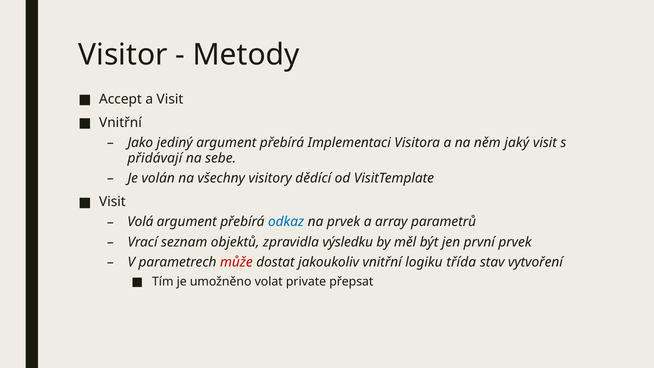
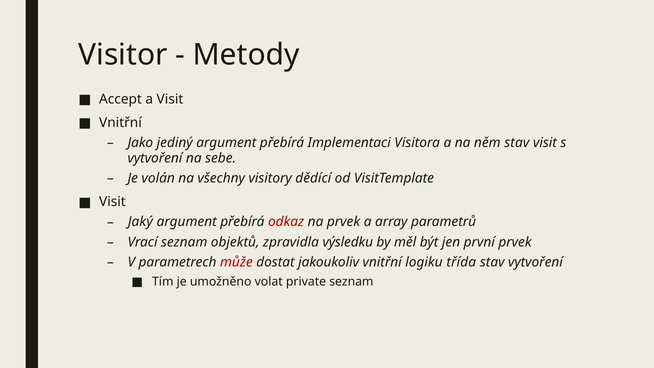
něm jaký: jaký -> stav
přidávají at (155, 158): přidávají -> vytvoření
Volá: Volá -> Jaký
odkaz colour: blue -> red
private přepsat: přepsat -> seznam
